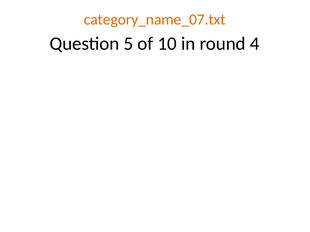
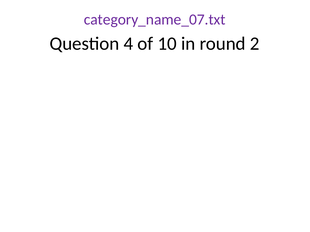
category_name_07.txt colour: orange -> purple
5: 5 -> 4
4: 4 -> 2
